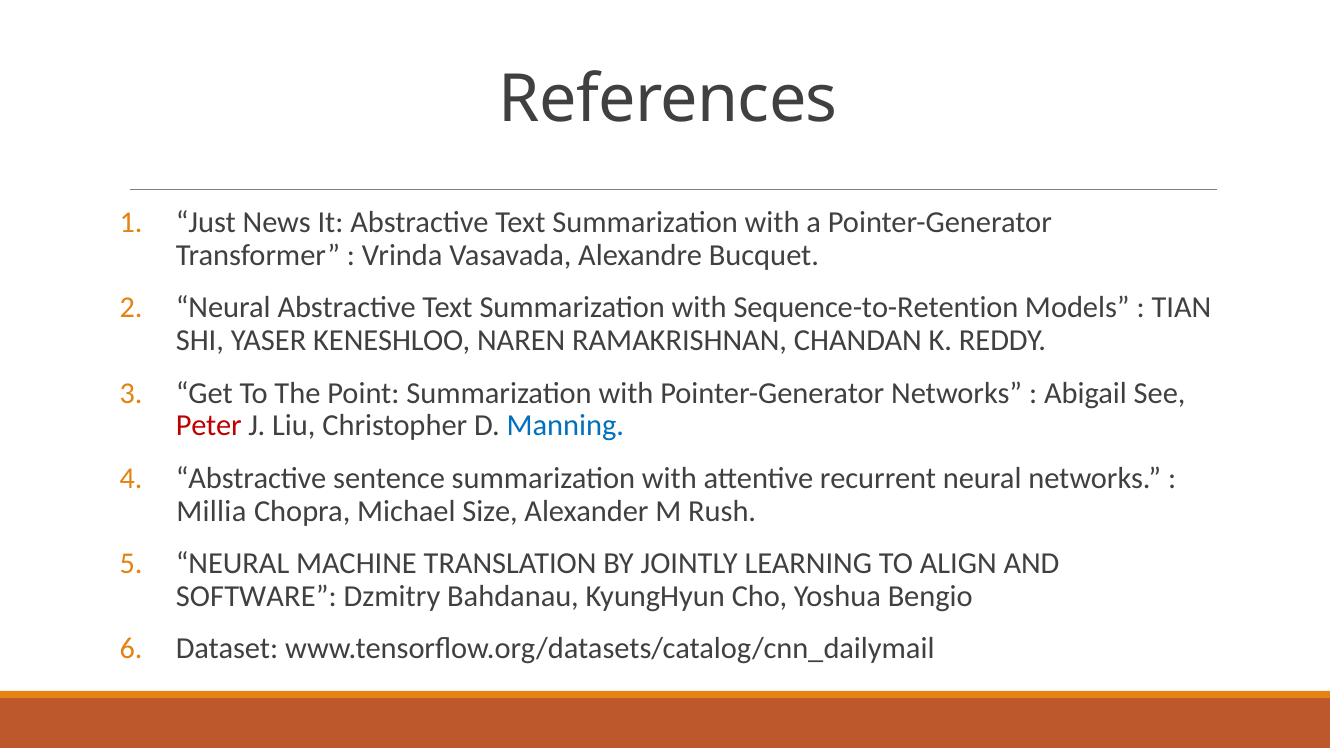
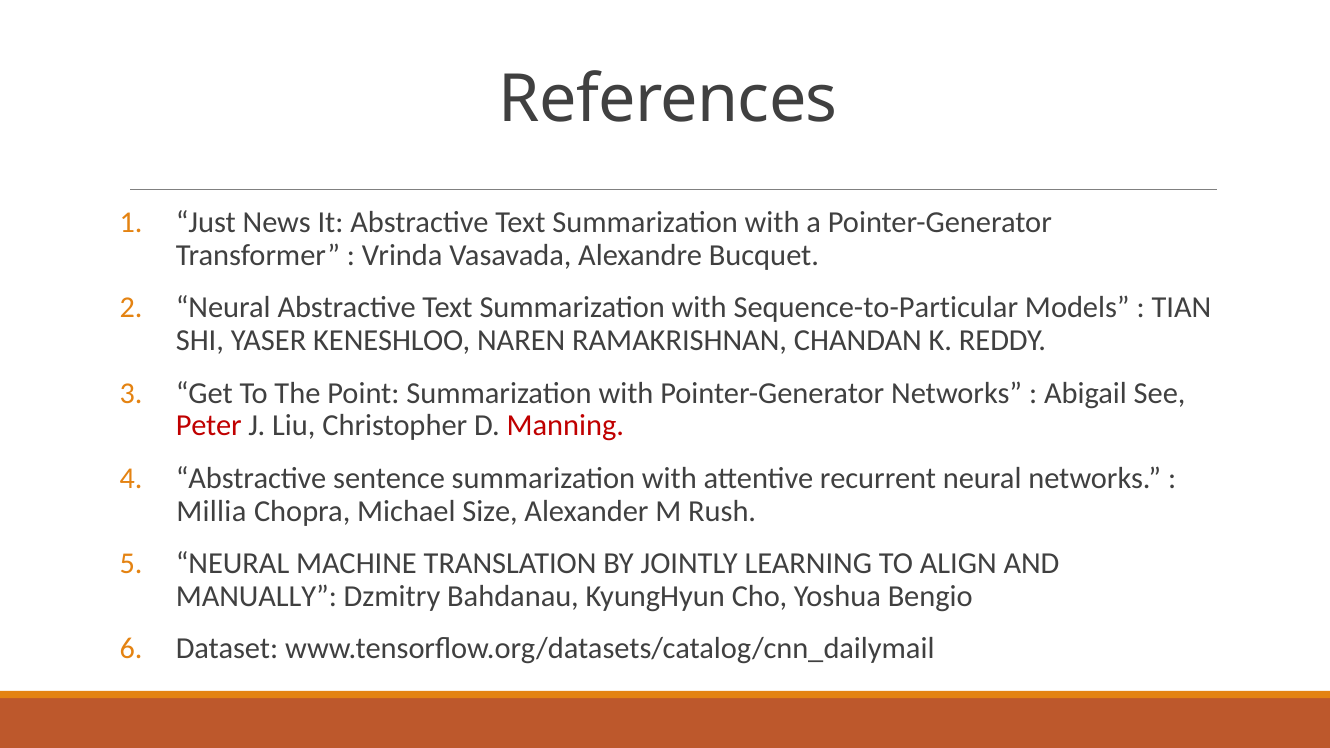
Sequence-to-Retention: Sequence-to-Retention -> Sequence-to-Particular
Manning colour: blue -> red
SOFTWARE: SOFTWARE -> MANUALLY
